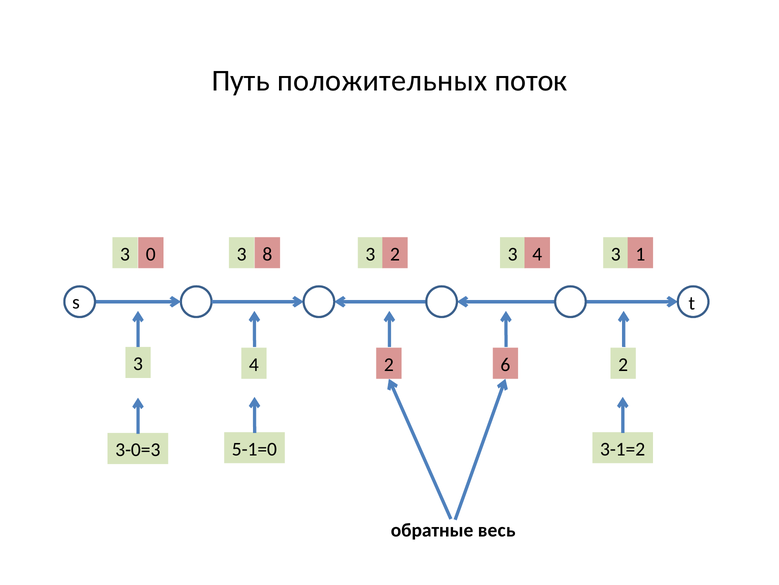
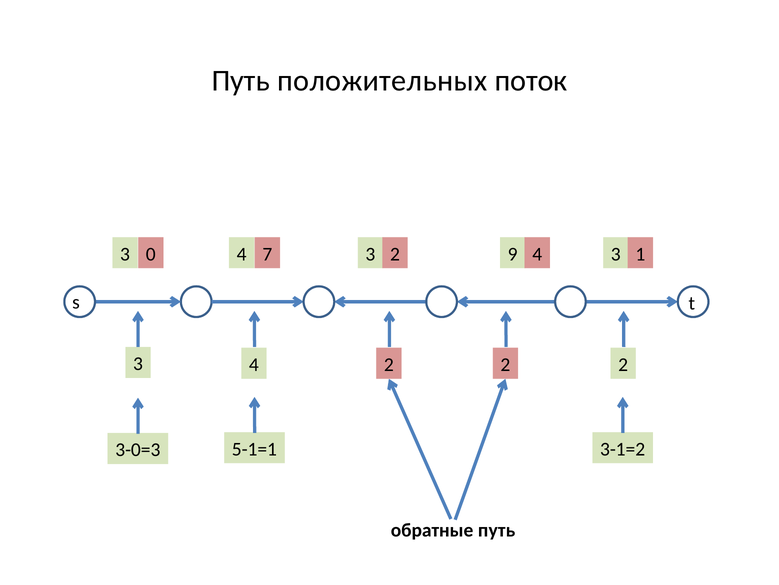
3 at (242, 254): 3 -> 4
8: 8 -> 7
3 at (513, 254): 3 -> 9
4 2 6: 6 -> 2
5-1=0: 5-1=0 -> 5-1=1
обратные весь: весь -> путь
